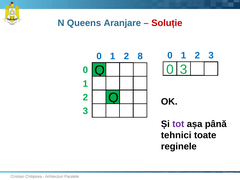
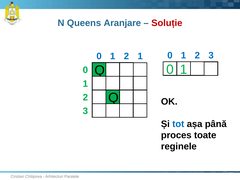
2 8: 8 -> 1
3 at (184, 70): 3 -> 1
tot colour: purple -> blue
tehnici: tehnici -> proces
